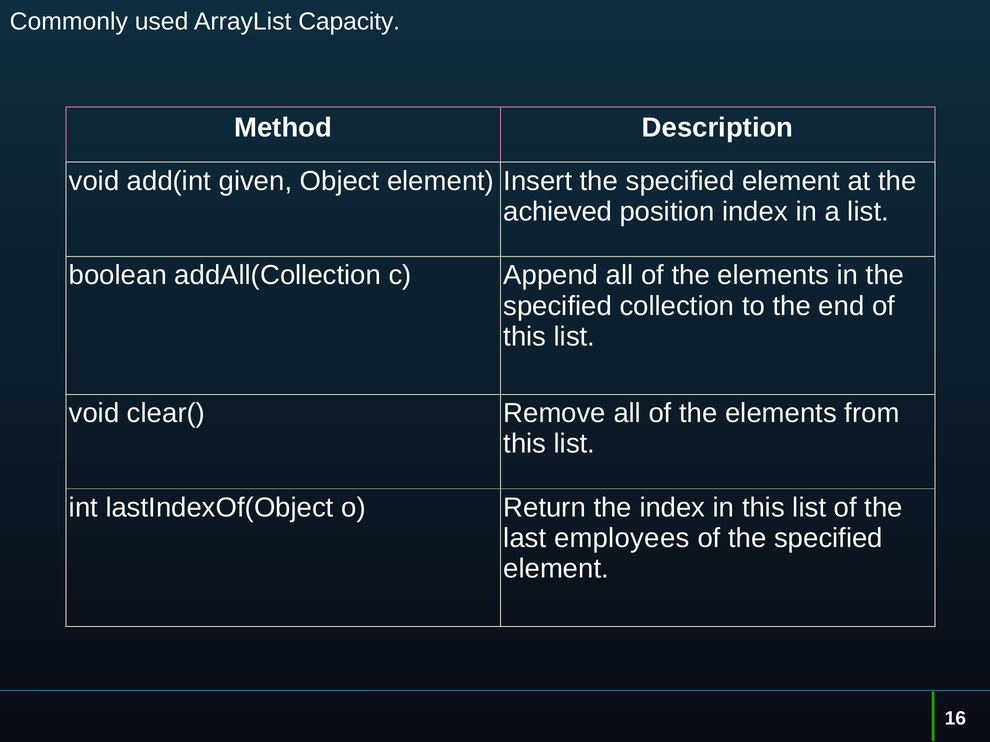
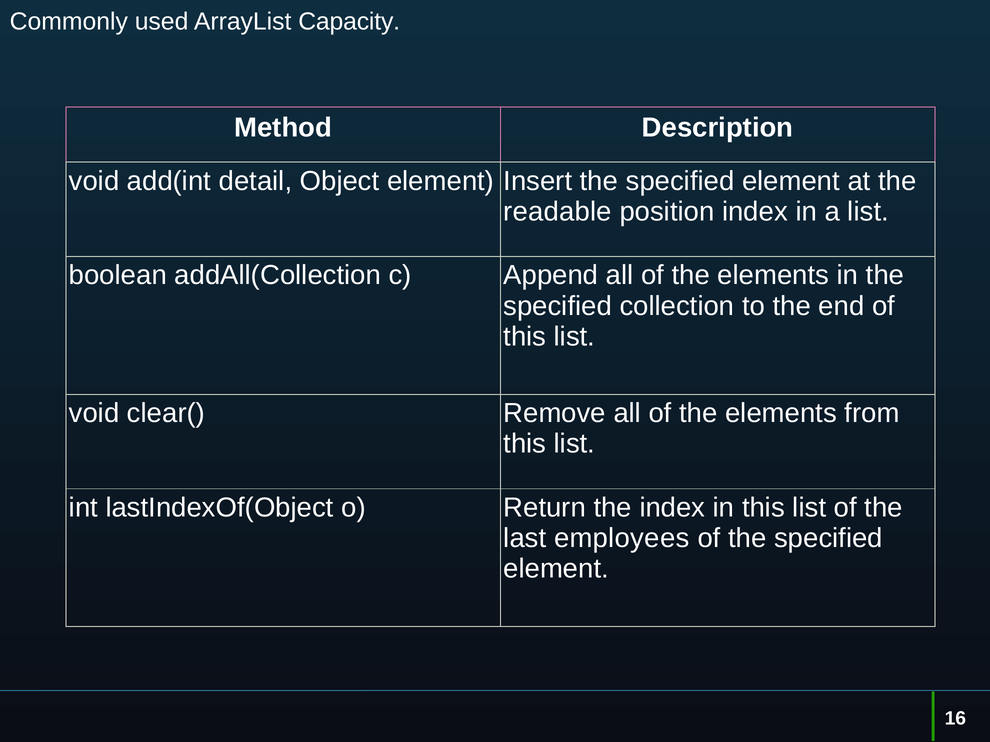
given: given -> detail
achieved: achieved -> readable
